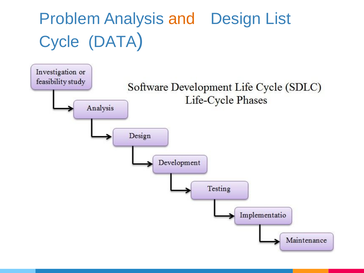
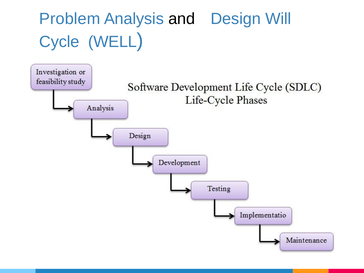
and colour: orange -> black
List: List -> Will
DATA: DATA -> WELL
